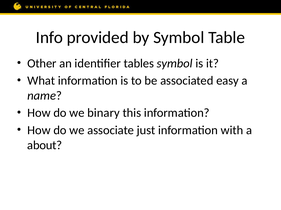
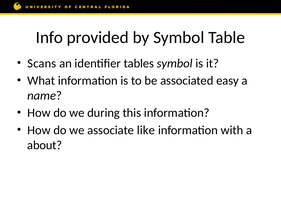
Other: Other -> Scans
binary: binary -> during
just: just -> like
